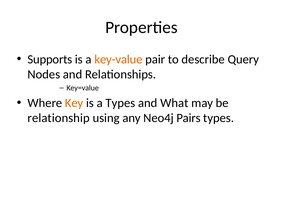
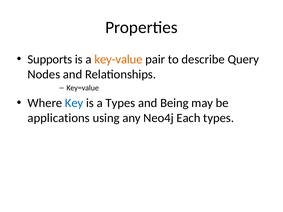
Key colour: orange -> blue
What: What -> Being
relationship: relationship -> applications
Pairs: Pairs -> Each
